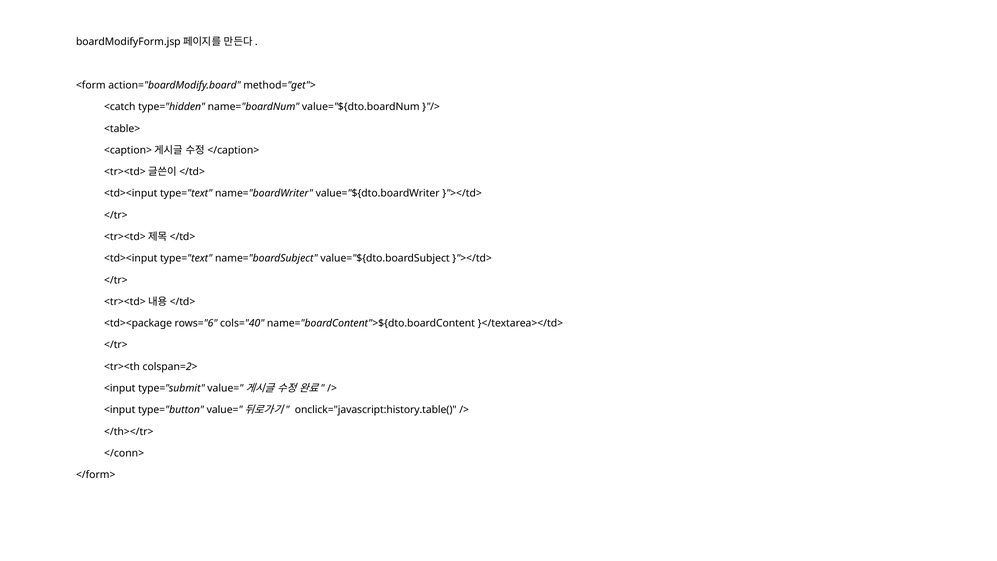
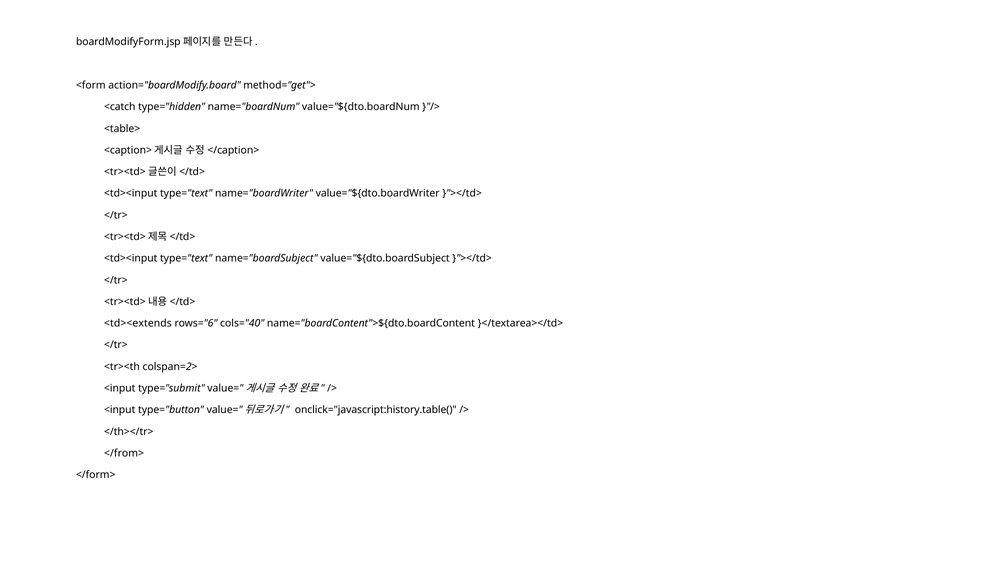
<td><package: <td><package -> <td><extends
</conn>: </conn> -> </from>
